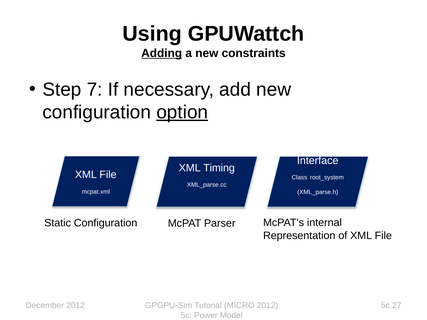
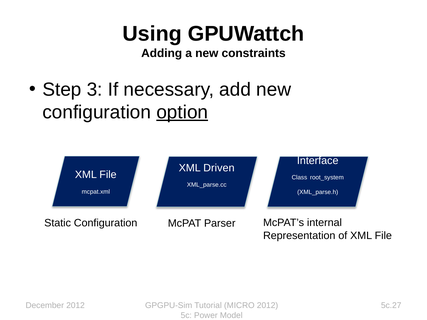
Adding underline: present -> none
7: 7 -> 3
Timing: Timing -> Driven
